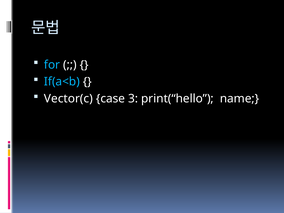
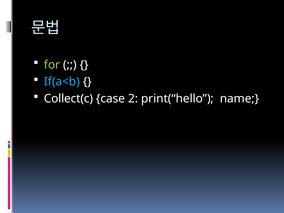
for colour: light blue -> light green
Vector(c: Vector(c -> Collect(c
3: 3 -> 2
